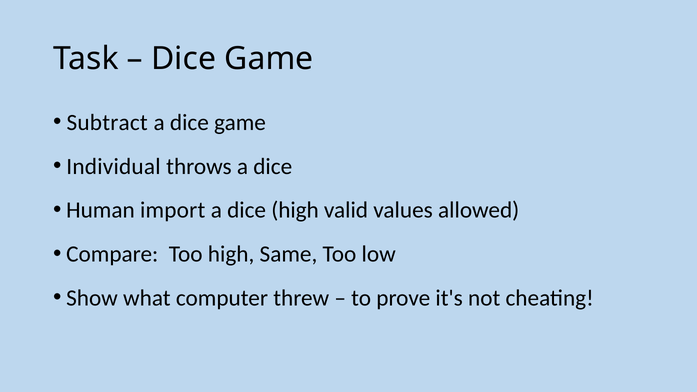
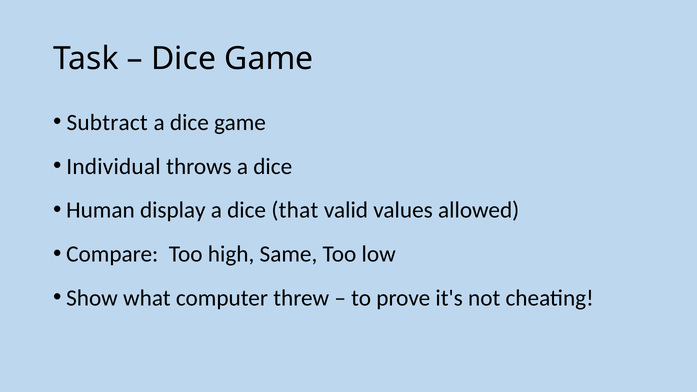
import: import -> display
dice high: high -> that
